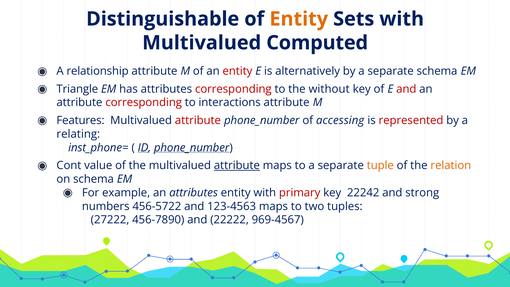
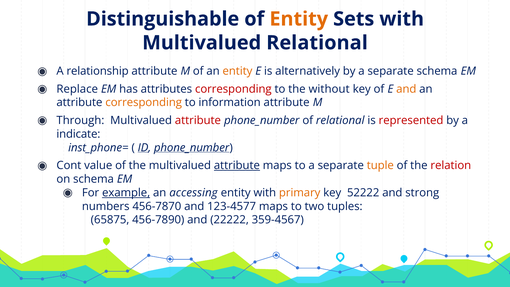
Multivalued Computed: Computed -> Relational
entity at (237, 71) colour: red -> orange
Triangle: Triangle -> Replace
and at (406, 89) colour: red -> orange
corresponding at (144, 103) colour: red -> orange
interactions: interactions -> information
Features: Features -> Through
of accessing: accessing -> relational
relating: relating -> indicate
relation colour: orange -> red
example underline: none -> present
an attributes: attributes -> accessing
primary colour: red -> orange
22242: 22242 -> 52222
456-5722: 456-5722 -> 456-7870
123-4563: 123-4563 -> 123-4577
27222: 27222 -> 65875
969-4567: 969-4567 -> 359-4567
